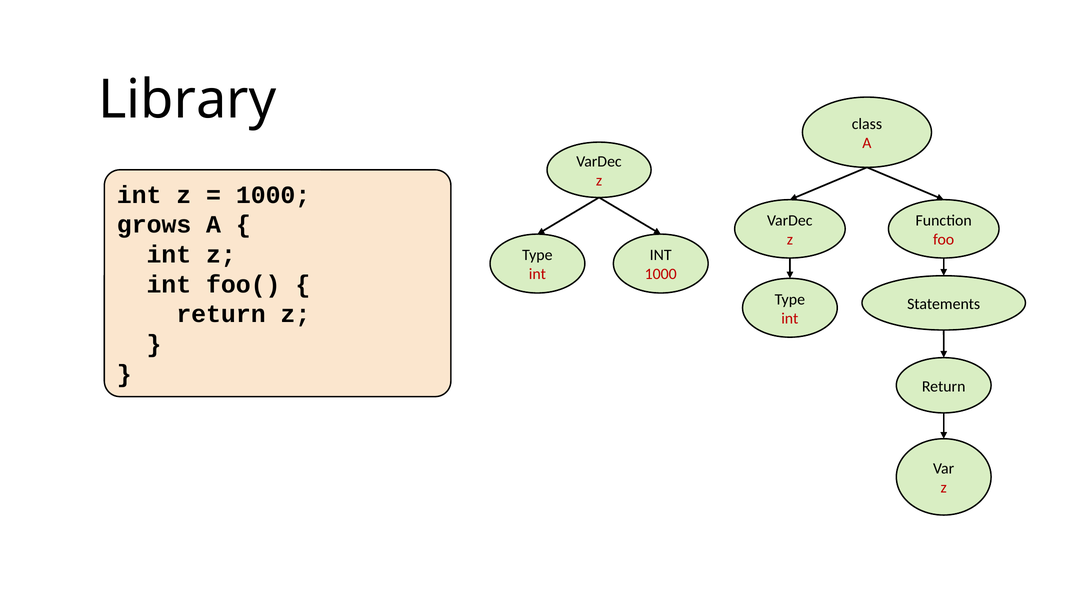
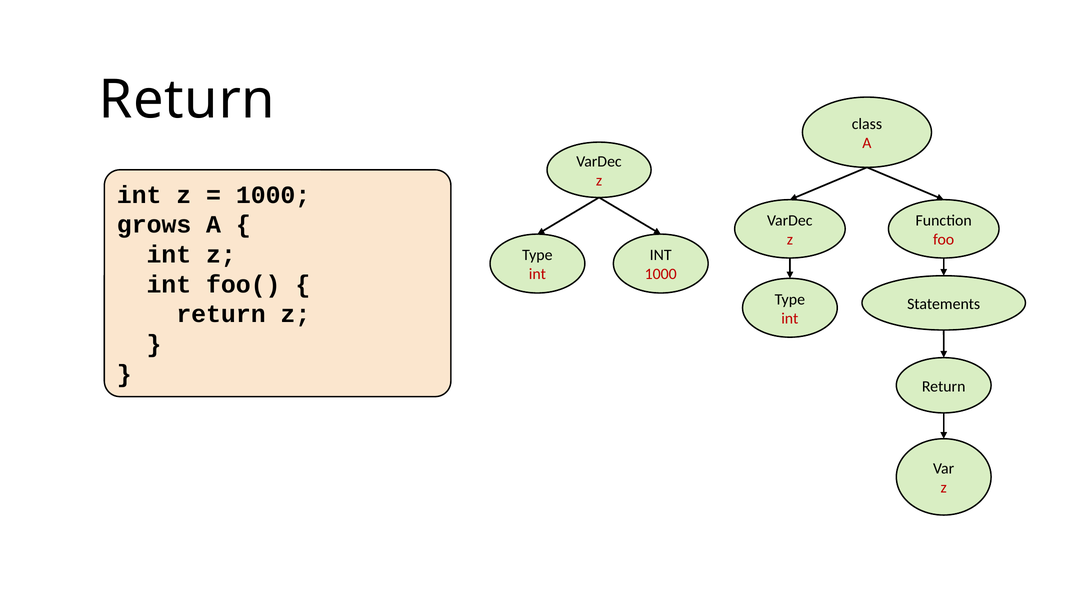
Library at (187, 100): Library -> Return
